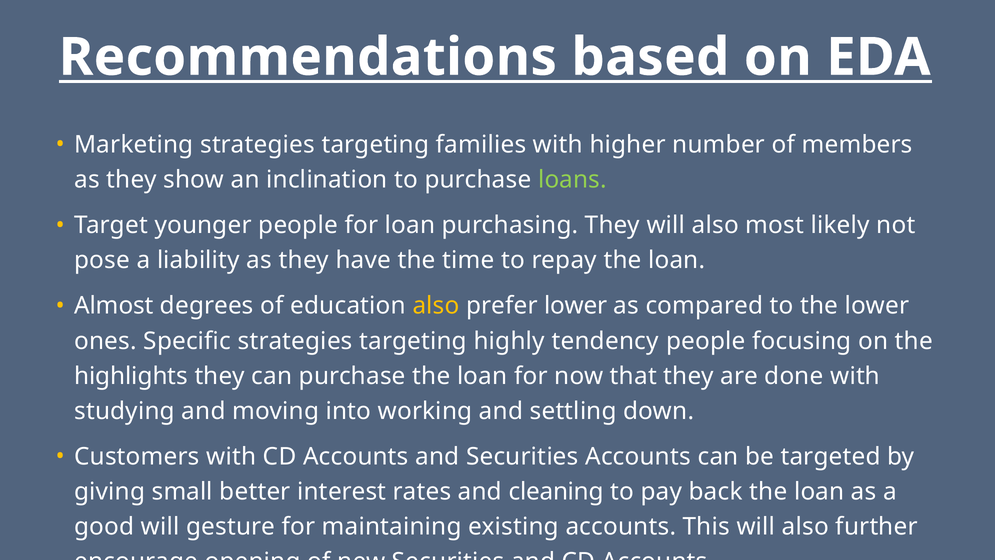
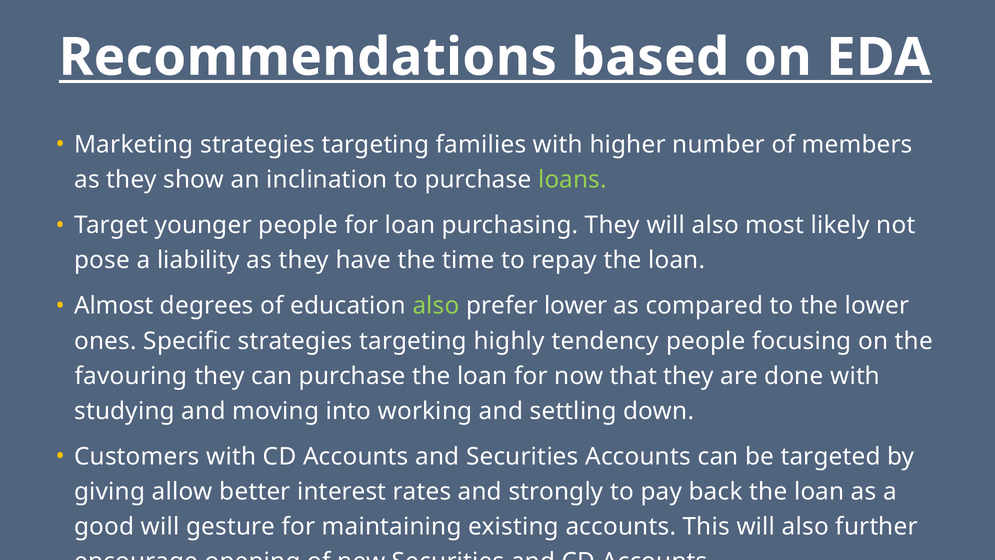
also at (436, 306) colour: yellow -> light green
highlights: highlights -> favouring
small: small -> allow
cleaning: cleaning -> strongly
